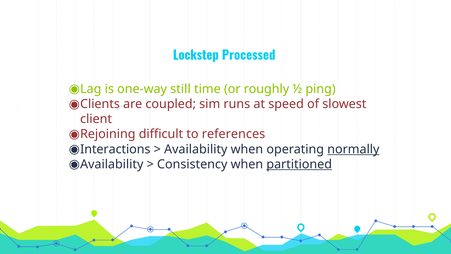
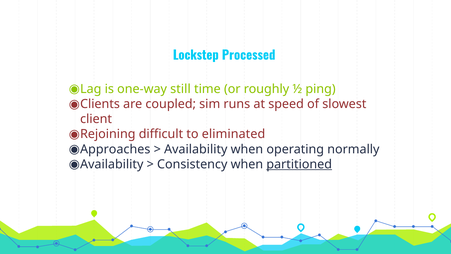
references: references -> eliminated
Interactions: Interactions -> Approaches
normally underline: present -> none
